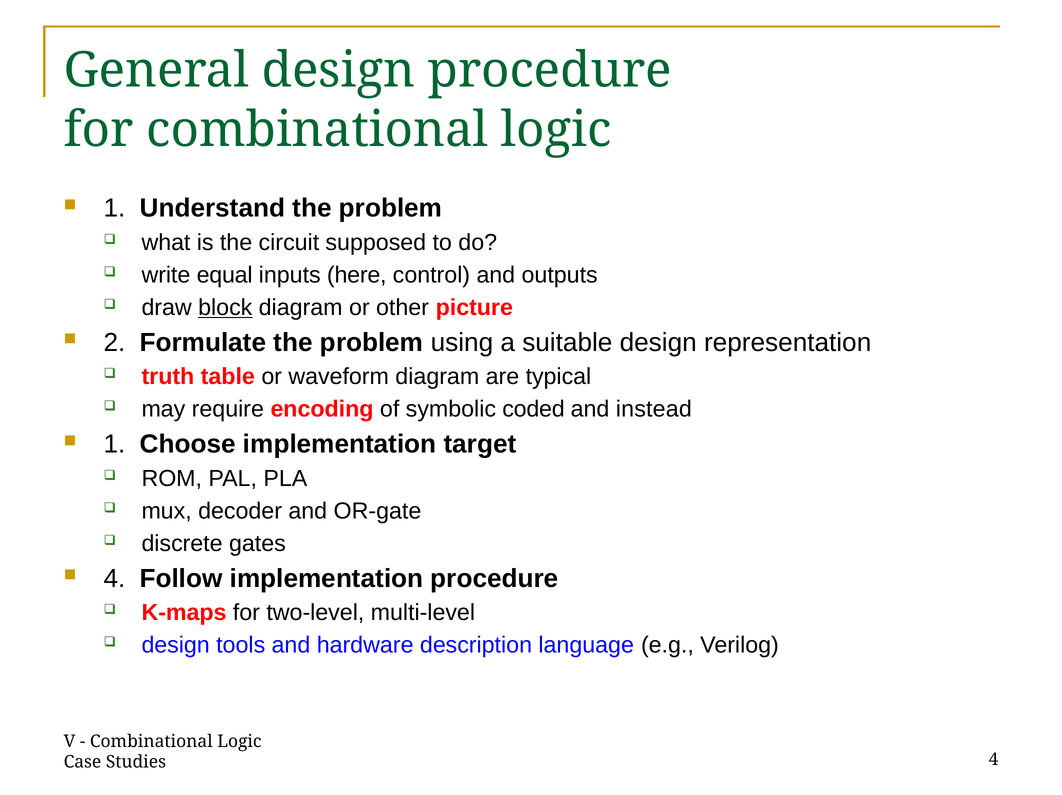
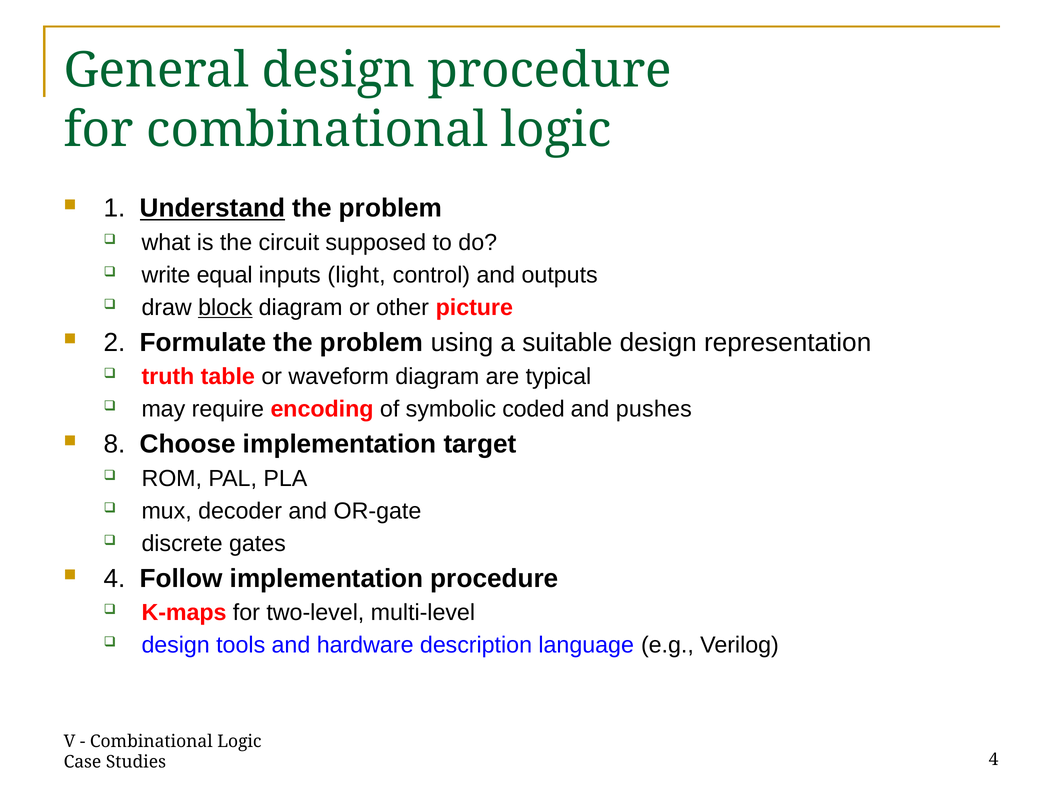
Understand underline: none -> present
here: here -> light
instead: instead -> pushes
1 at (114, 445): 1 -> 8
